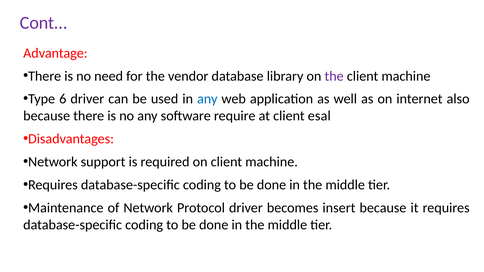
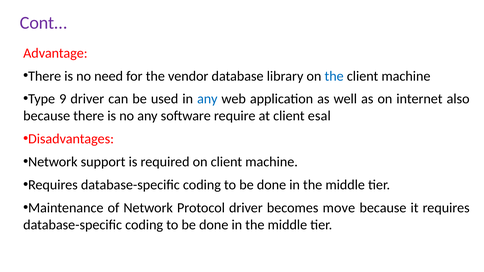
the at (334, 76) colour: purple -> blue
6: 6 -> 9
insert: insert -> move
